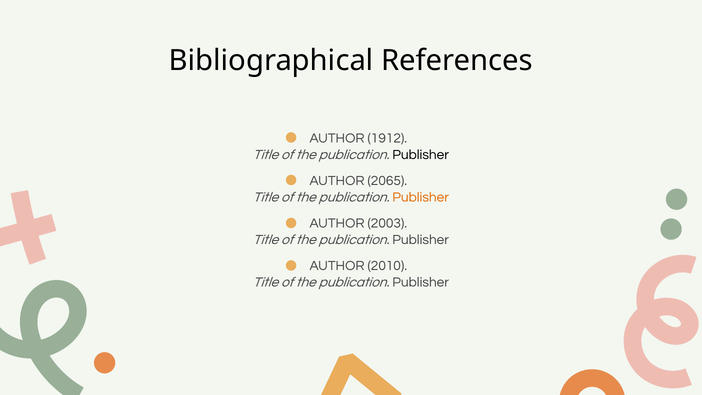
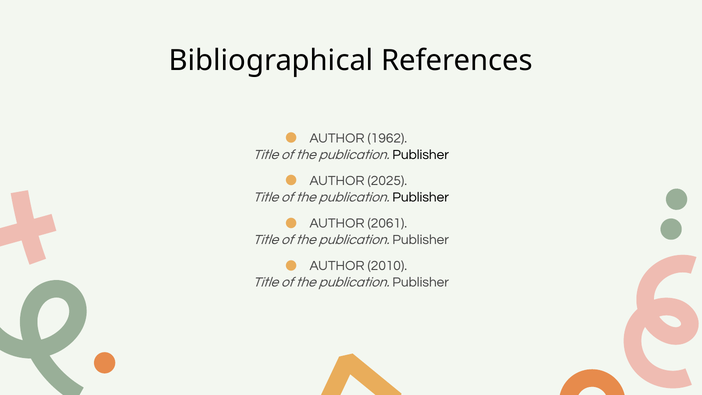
1912: 1912 -> 1962
2065: 2065 -> 2025
Publisher at (421, 197) colour: orange -> black
2003: 2003 -> 2061
